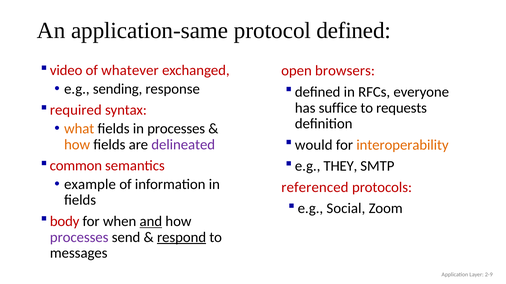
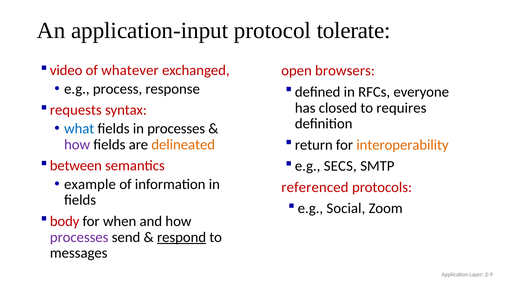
application-same: application-same -> application-input
protocol defined: defined -> tolerate
sending: sending -> process
suffice: suffice -> closed
requests: requests -> requires
required: required -> requests
what colour: orange -> blue
would: would -> return
how at (77, 145) colour: orange -> purple
delineated colour: purple -> orange
common: common -> between
THEY: THEY -> SECS
and underline: present -> none
